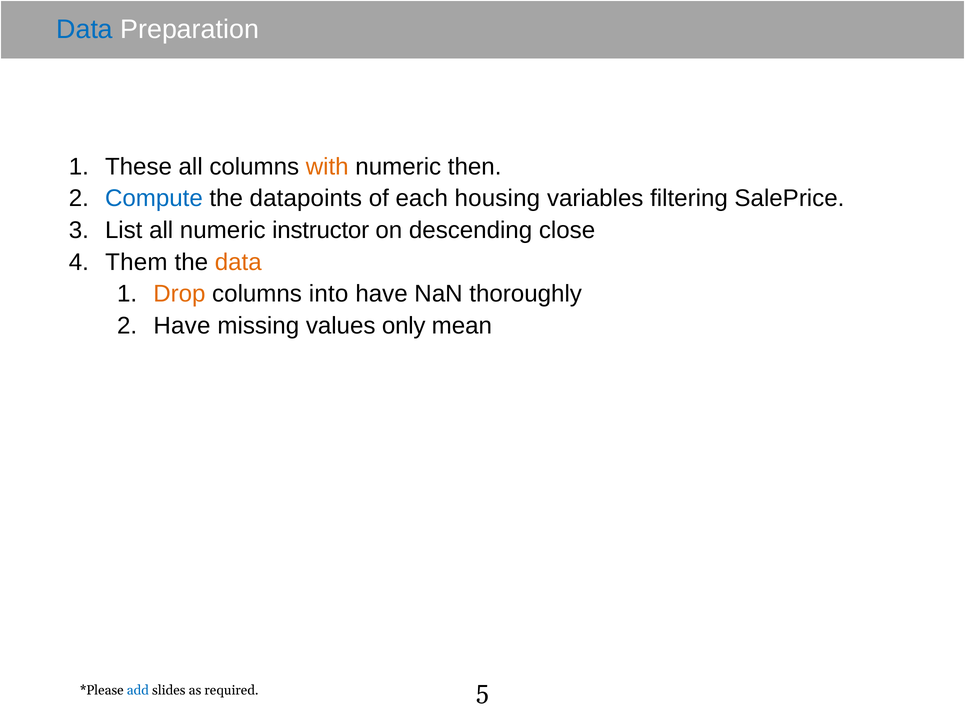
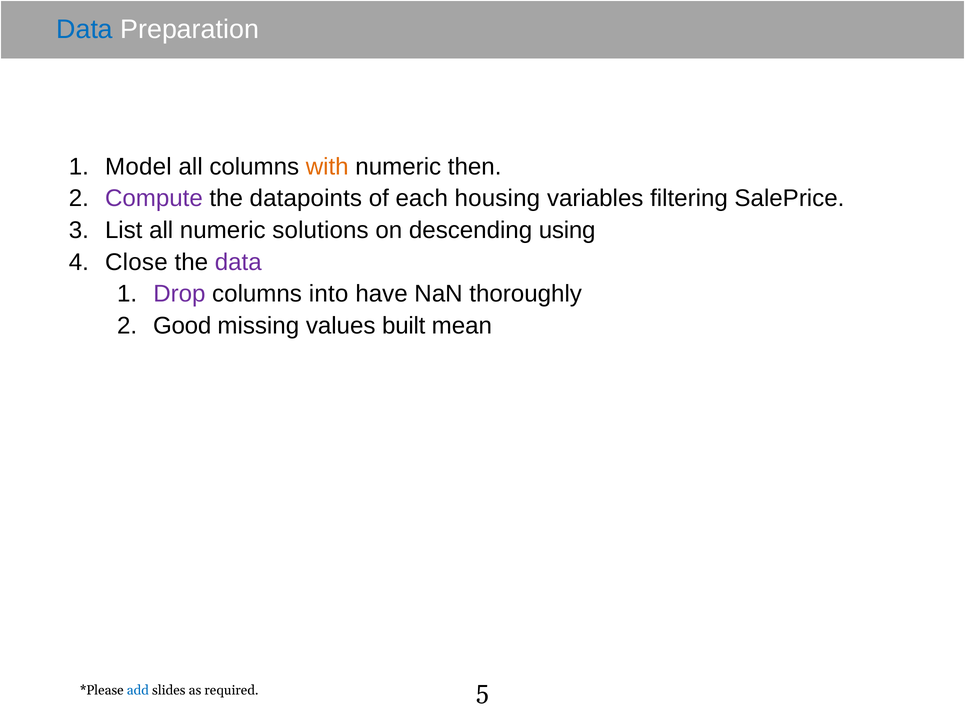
These: These -> Model
Compute colour: blue -> purple
instructor: instructor -> solutions
close: close -> using
Them: Them -> Close
data at (238, 262) colour: orange -> purple
Drop colour: orange -> purple
Have at (182, 326): Have -> Good
only: only -> built
